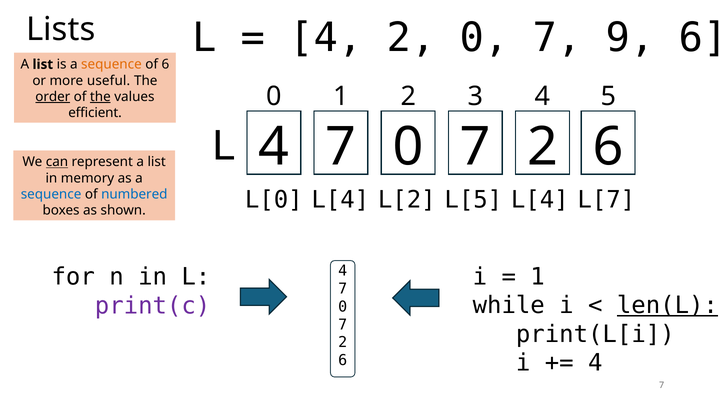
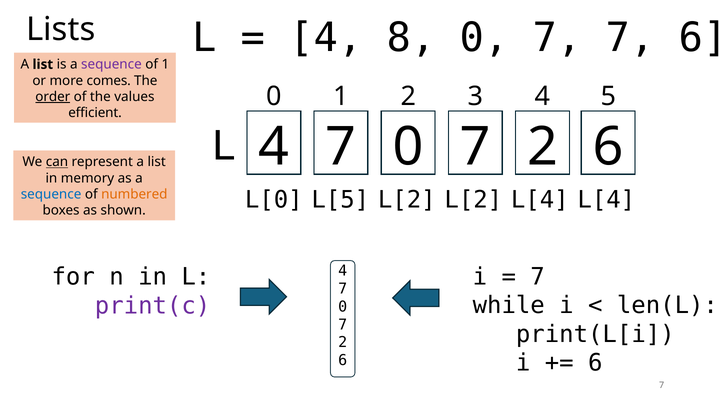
4 2: 2 -> 8
7 9: 9 -> 7
sequence at (111, 64) colour: orange -> purple
of 6: 6 -> 1
useful: useful -> comes
the at (100, 97) underline: present -> none
L[0 L[4: L[4 -> L[5
L[2 L[5: L[5 -> L[2
L[4 L[7: L[7 -> L[4
numbered colour: blue -> orange
1 at (538, 277): 1 -> 7
len(L underline: present -> none
4 at (595, 363): 4 -> 6
